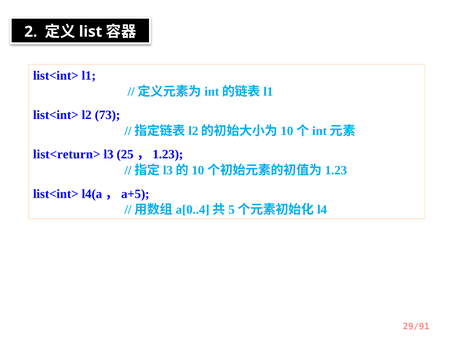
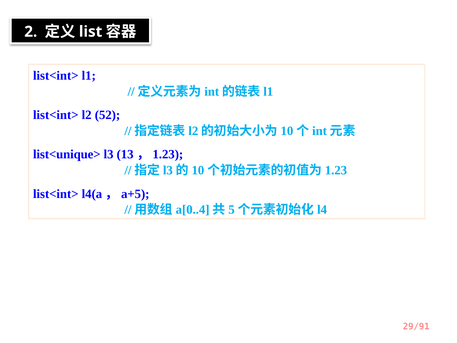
73: 73 -> 52
list<return>: list<return> -> list<unique>
25: 25 -> 13
